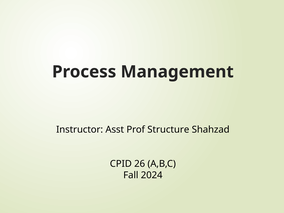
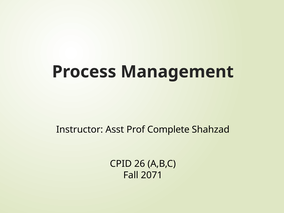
Structure: Structure -> Complete
2024: 2024 -> 2071
